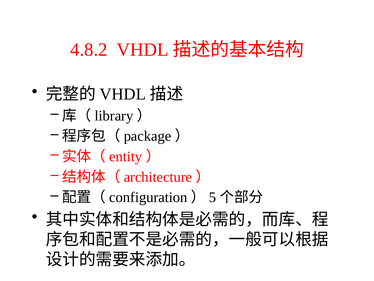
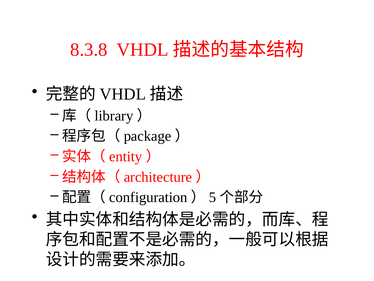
4.8.2: 4.8.2 -> 8.3.8
